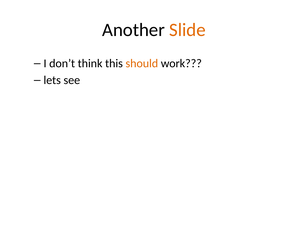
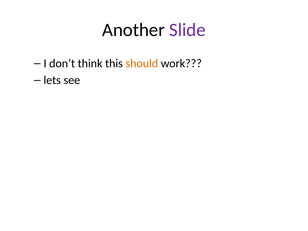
Slide colour: orange -> purple
